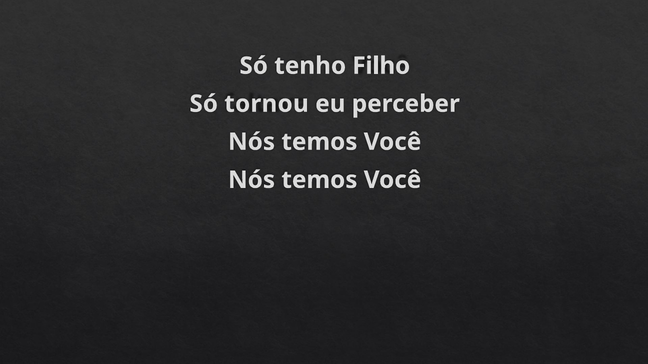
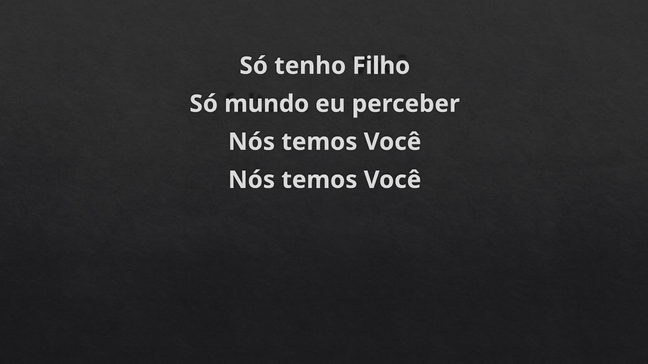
tornou: tornou -> mundo
